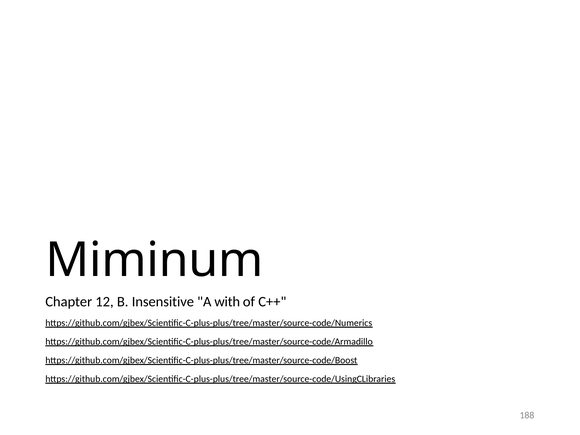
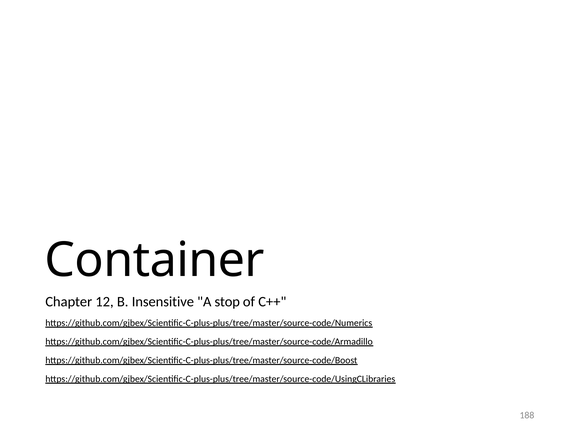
Miminum: Miminum -> Container
with: with -> stop
